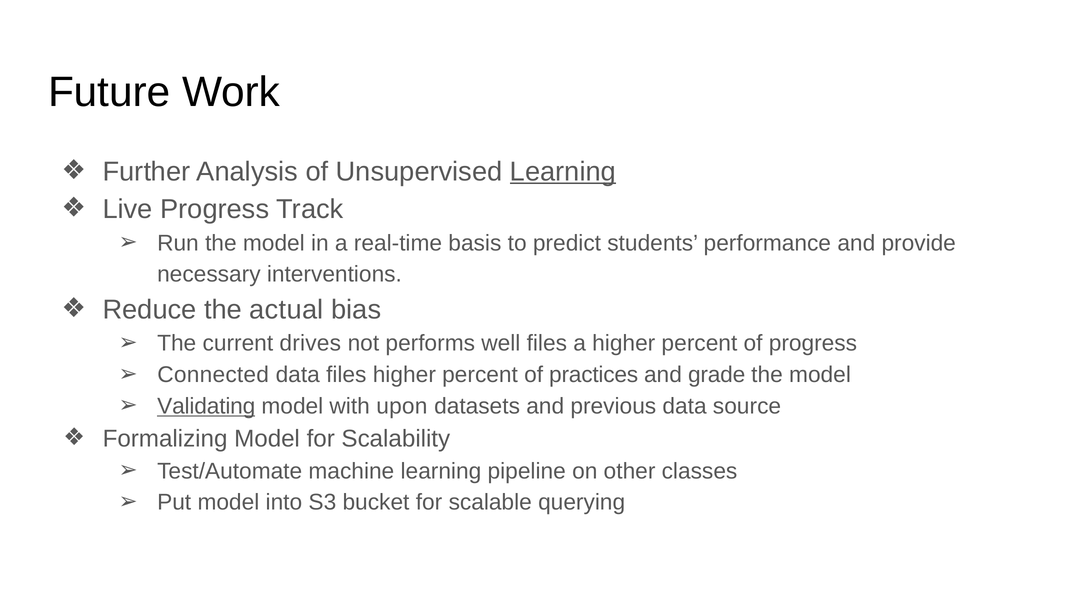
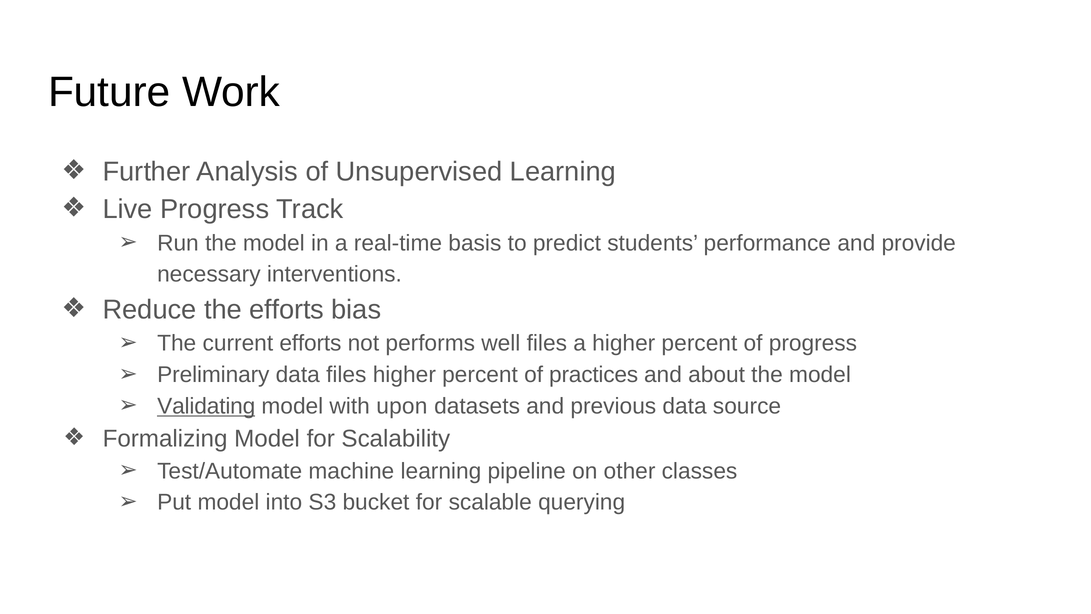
Learning at (563, 172) underline: present -> none
the actual: actual -> efforts
current drives: drives -> efforts
Connected: Connected -> Preliminary
grade: grade -> about
